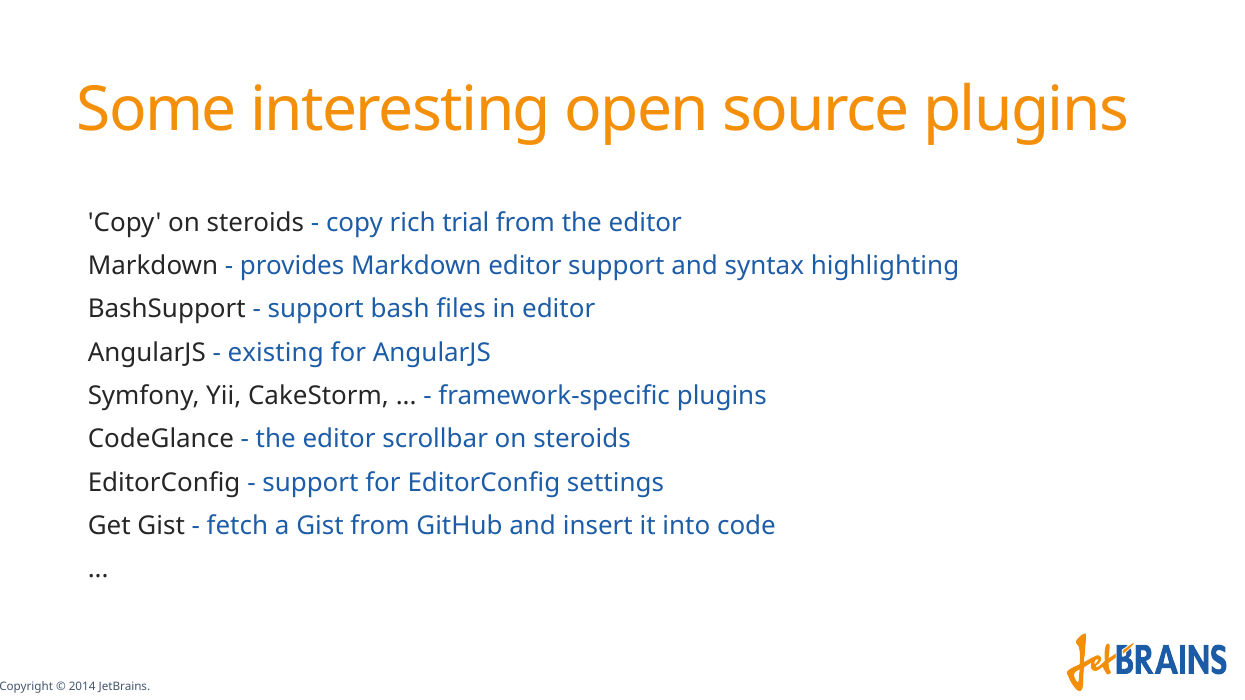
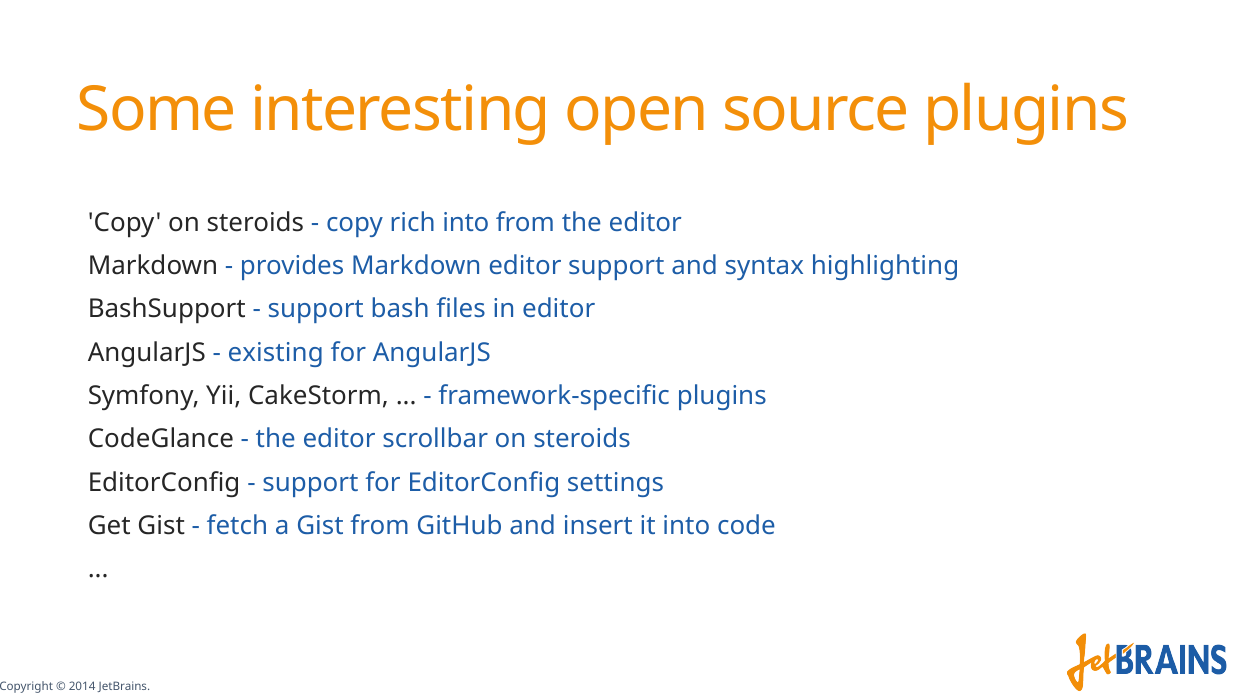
rich trial: trial -> into
